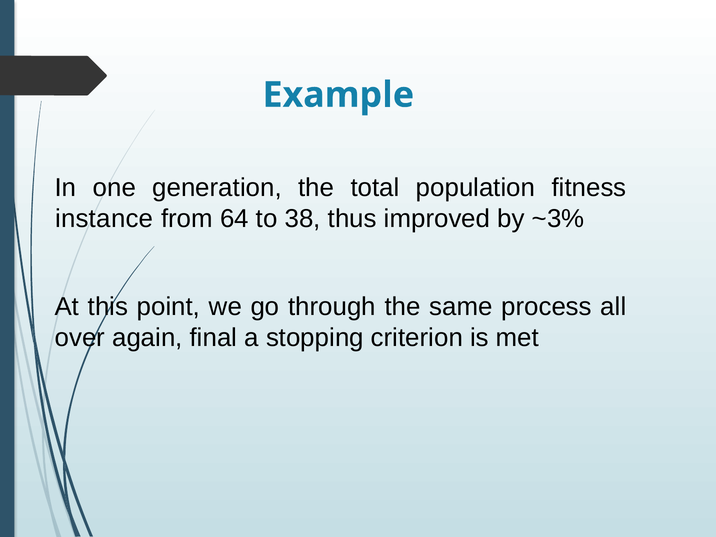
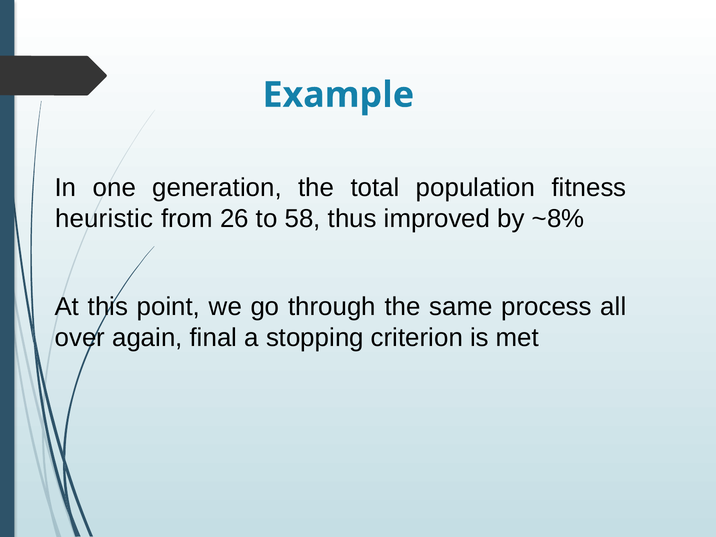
instance: instance -> heuristic
64: 64 -> 26
38: 38 -> 58
~3%: ~3% -> ~8%
